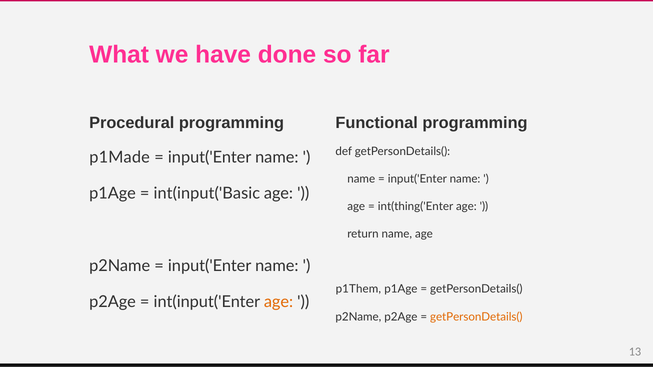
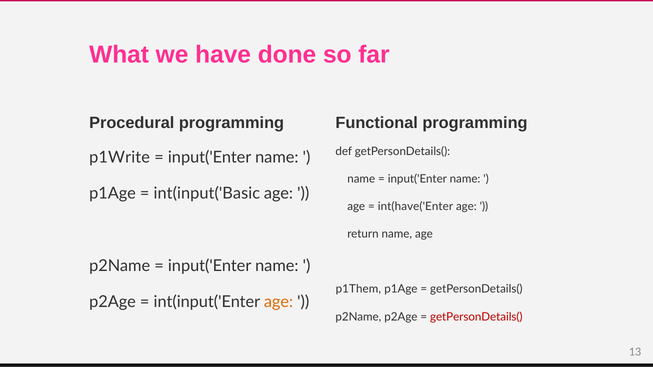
p1Made: p1Made -> p1Write
int(thing('Enter: int(thing('Enter -> int(have('Enter
getPersonDetails( at (476, 317) colour: orange -> red
